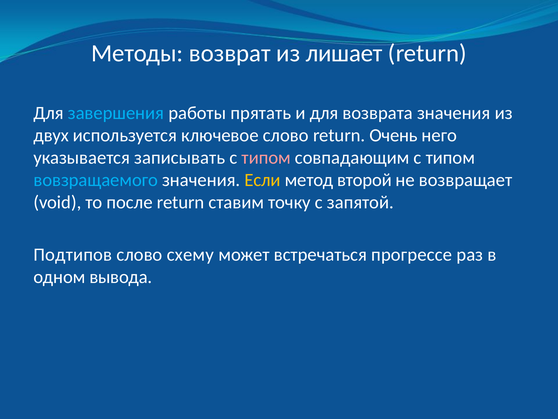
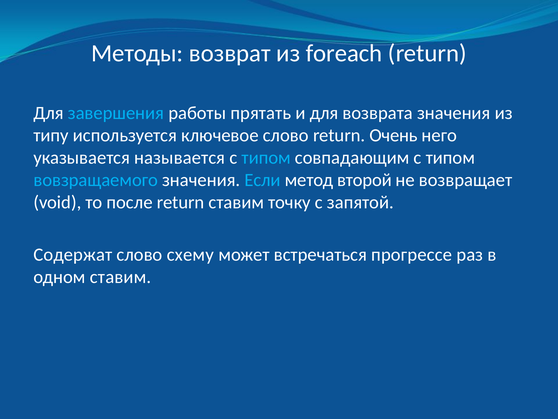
лишает: лишает -> foreach
двух: двух -> типу
записывать: записывать -> называется
типом at (266, 158) colour: pink -> light blue
Если colour: yellow -> light blue
Подтипов: Подтипов -> Содержат
одном вывода: вывода -> ставим
